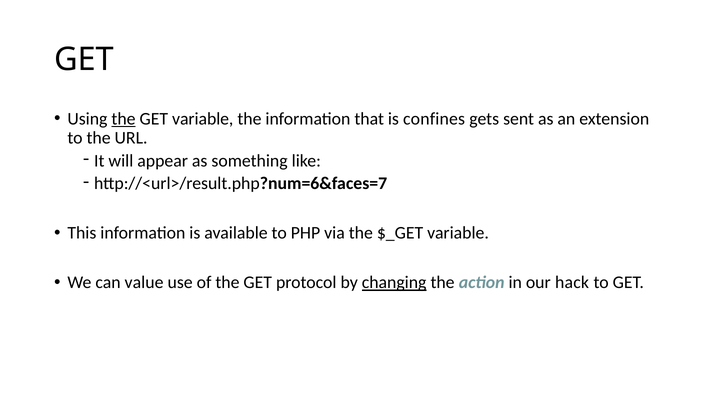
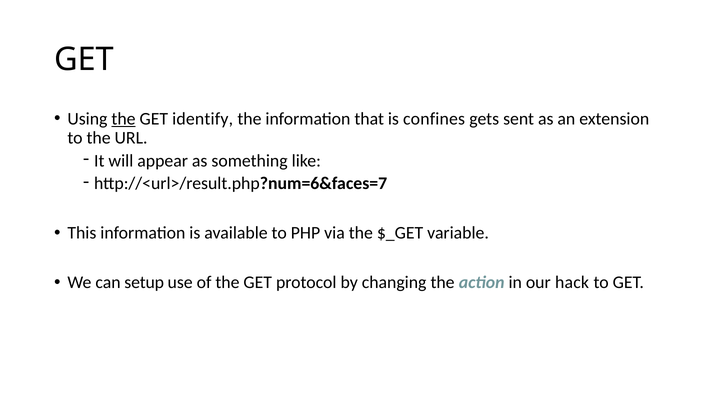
GET variable: variable -> identify
value: value -> setup
changing underline: present -> none
